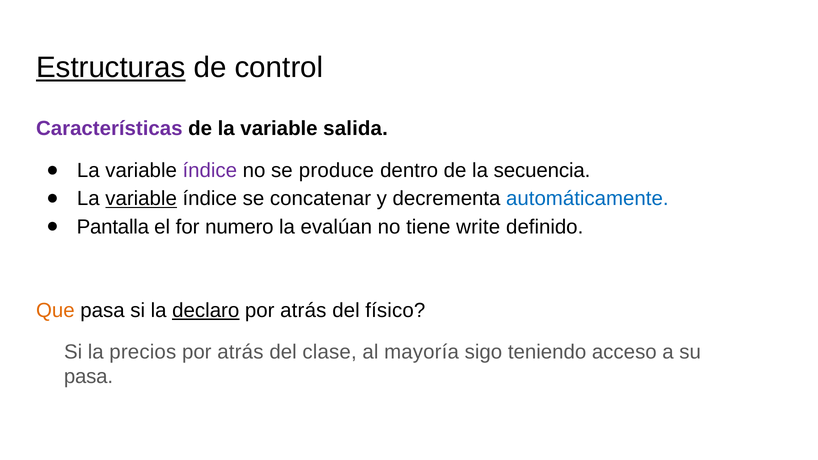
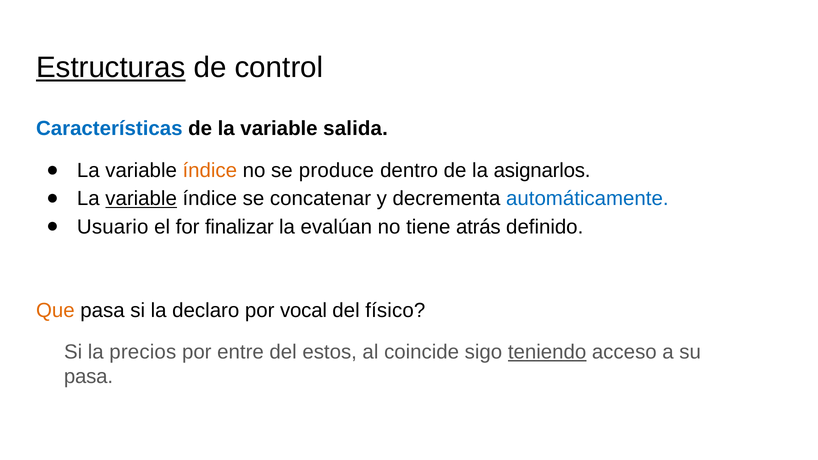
Características colour: purple -> blue
índice at (210, 170) colour: purple -> orange
secuencia: secuencia -> asignarlos
Pantalla: Pantalla -> Usuario
numero: numero -> finalizar
write: write -> atrás
declaro underline: present -> none
atrás at (303, 311): atrás -> vocal
atrás at (240, 352): atrás -> entre
clase: clase -> estos
mayoría: mayoría -> coincide
teniendo underline: none -> present
